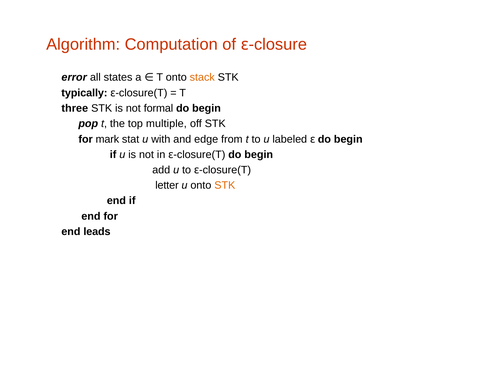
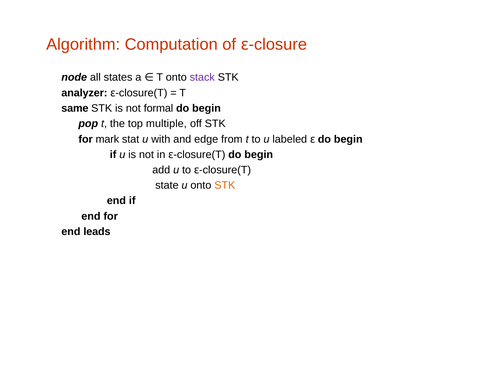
error: error -> node
stack colour: orange -> purple
typically: typically -> analyzer
three: three -> same
letter: letter -> state
